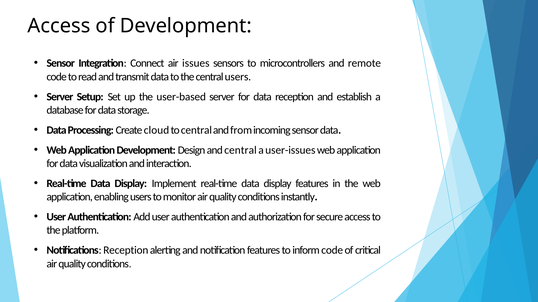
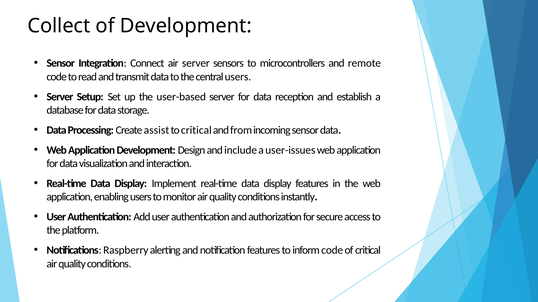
Access at (59, 26): Access -> Collect
air issues: issues -> server
cloud: cloud -> assist
to central: central -> critical
and central: central -> include
Notifications Reception: Reception -> Raspberry
